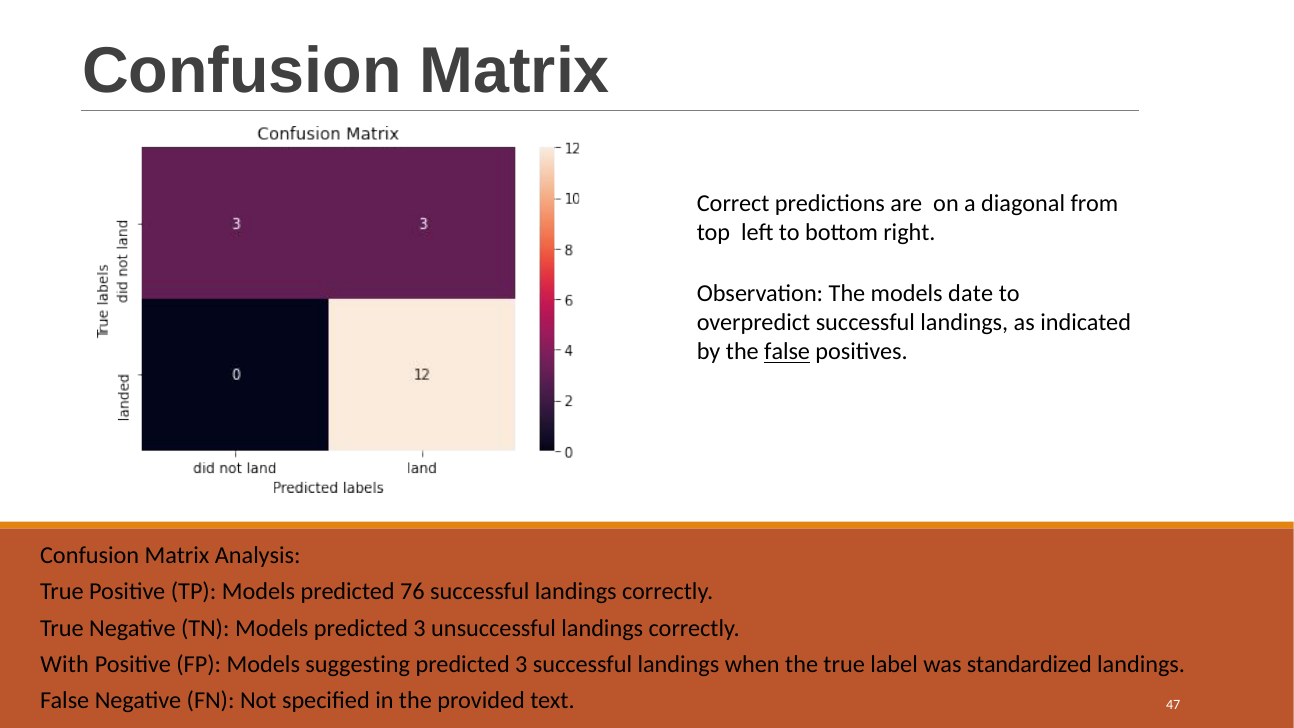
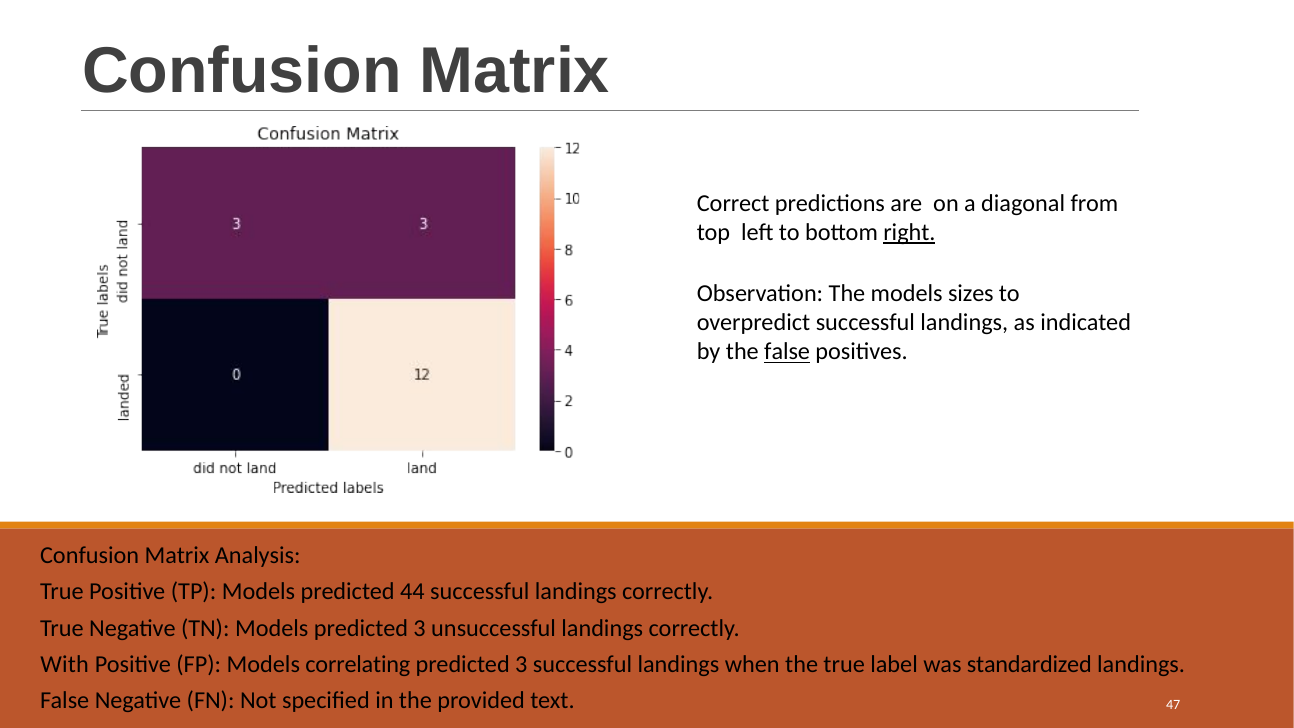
right underline: none -> present
date: date -> sizes
76: 76 -> 44
suggesting: suggesting -> correlating
